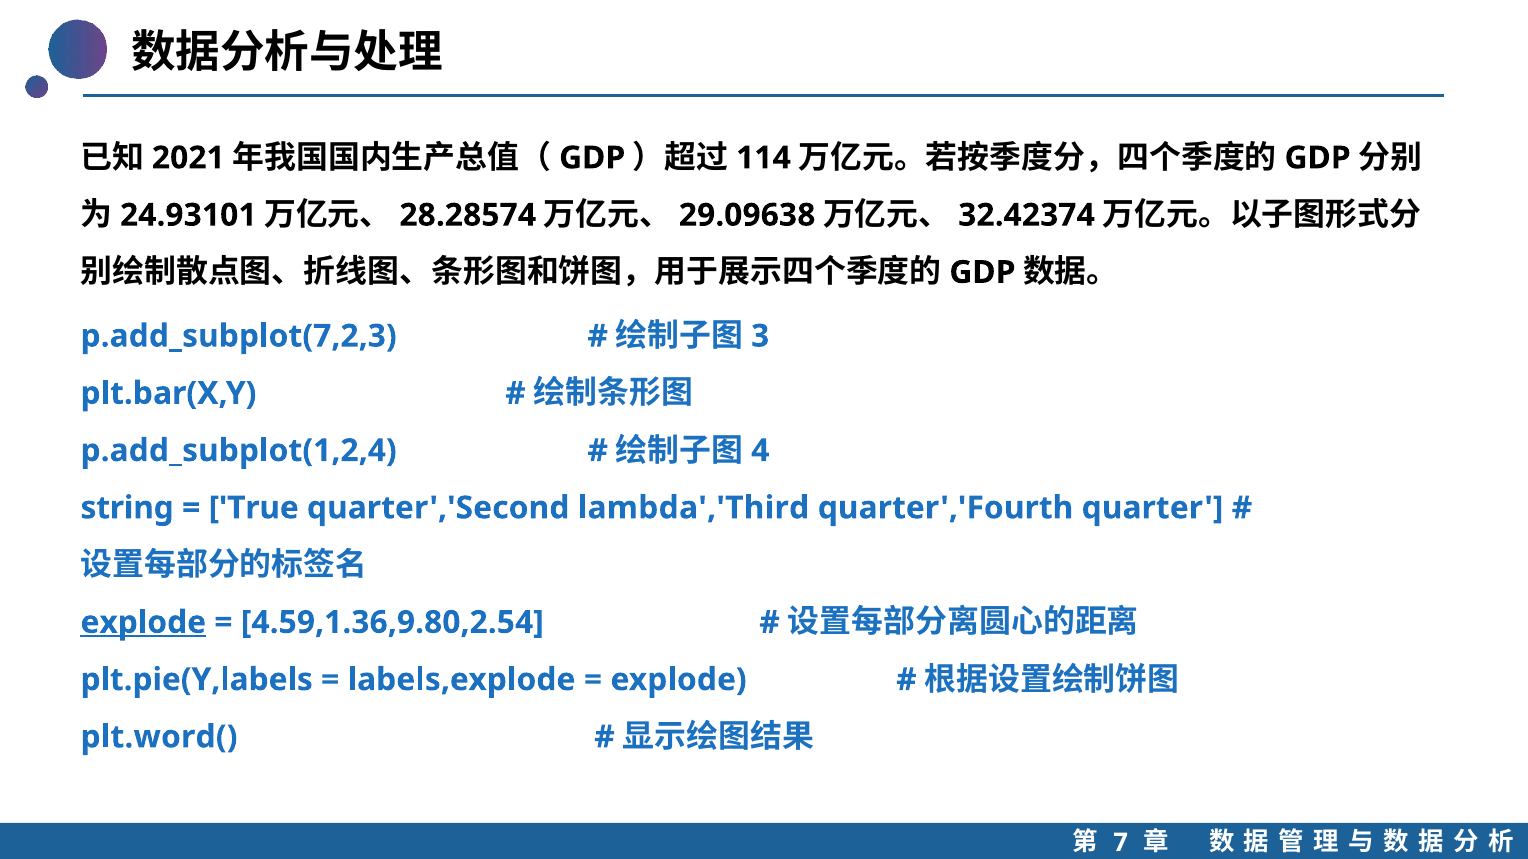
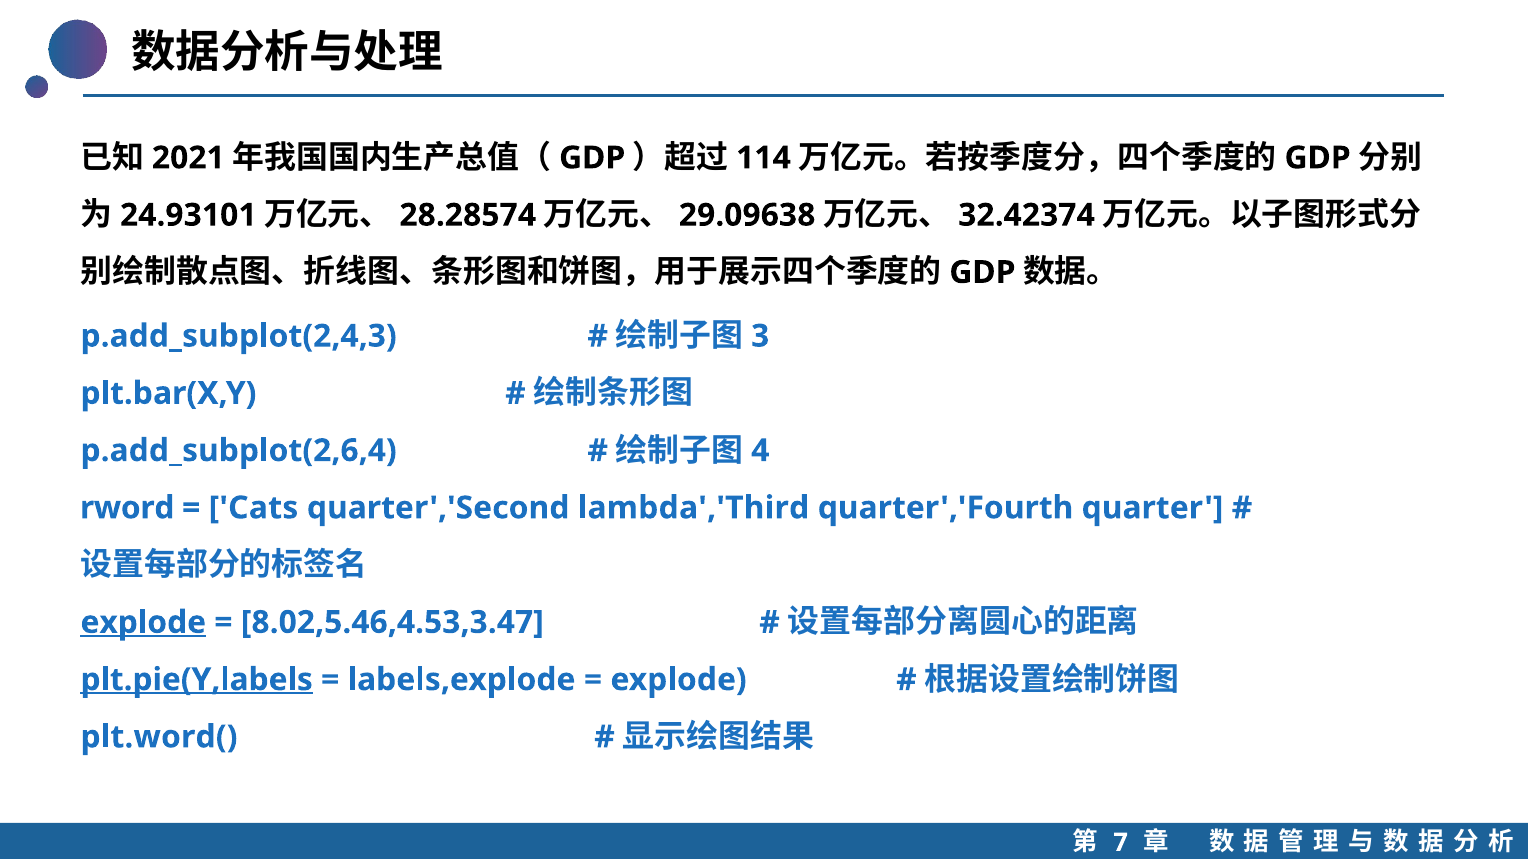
p.add_subplot(7,2,3: p.add_subplot(7,2,3 -> p.add_subplot(2,4,3
p.add_subplot(1,2,4: p.add_subplot(1,2,4 -> p.add_subplot(2,6,4
string: string -> rword
True: True -> Cats
4.59,1.36,9.80,2.54: 4.59,1.36,9.80,2.54 -> 8.02,5.46,4.53,3.47
plt.pie(Y,labels underline: none -> present
